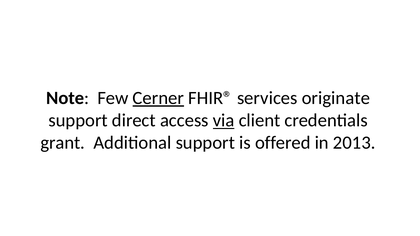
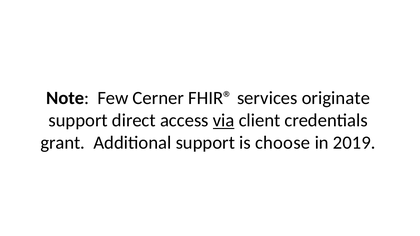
Cerner underline: present -> none
offered: offered -> choose
2013: 2013 -> 2019
